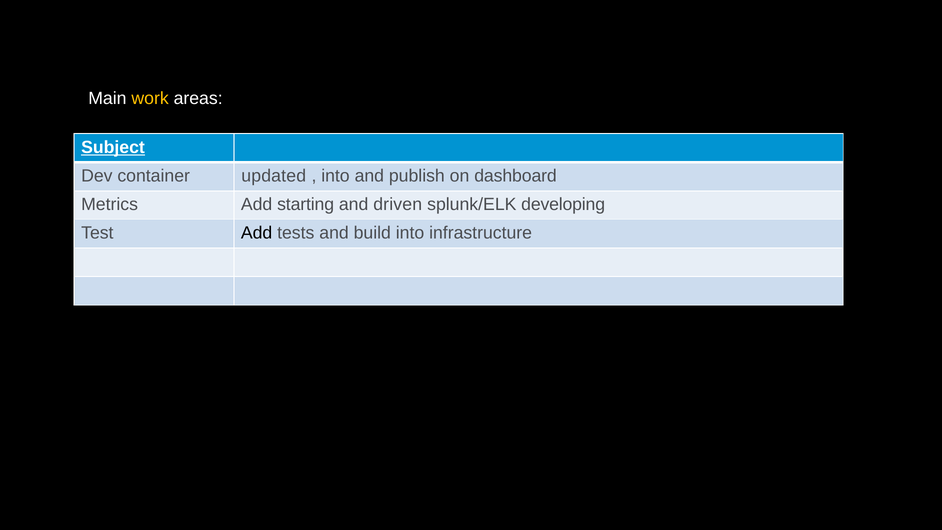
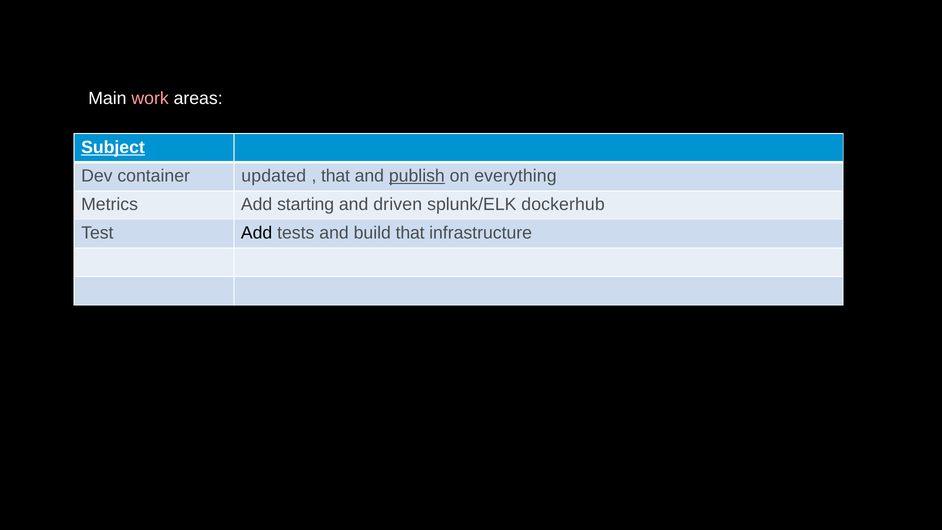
work colour: yellow -> pink
into at (335, 176): into -> that
publish underline: none -> present
dashboard: dashboard -> everything
developing: developing -> dockerhub
build into: into -> that
